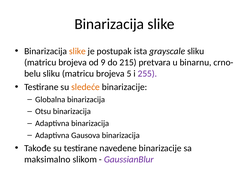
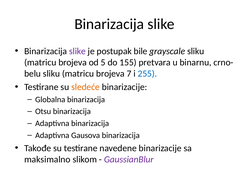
slike at (77, 51) colour: orange -> purple
ista: ista -> bile
9: 9 -> 5
215: 215 -> 155
5: 5 -> 7
255 colour: purple -> blue
